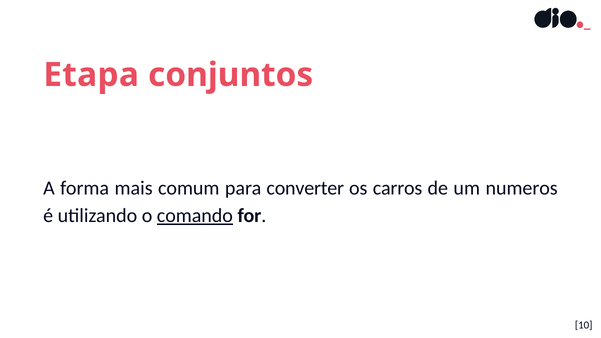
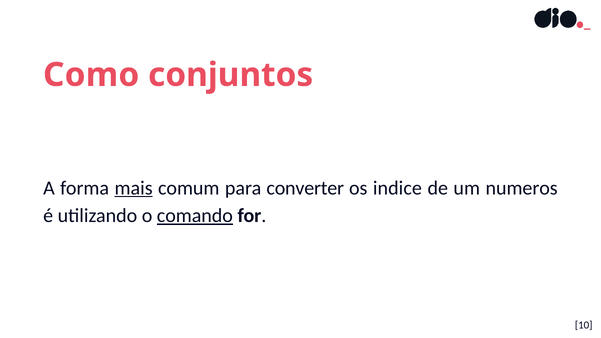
Etapa: Etapa -> Como
mais underline: none -> present
carros: carros -> indice
